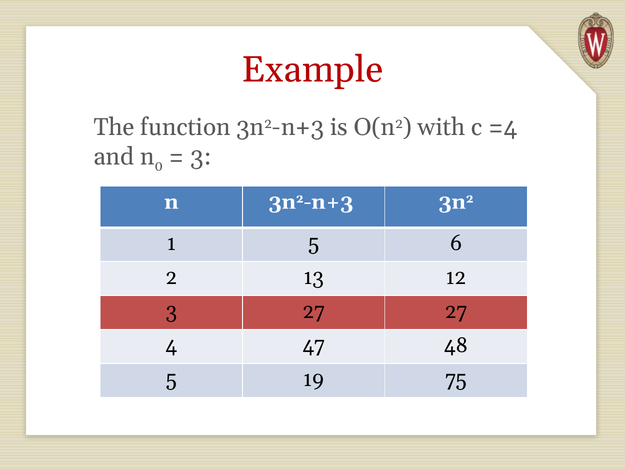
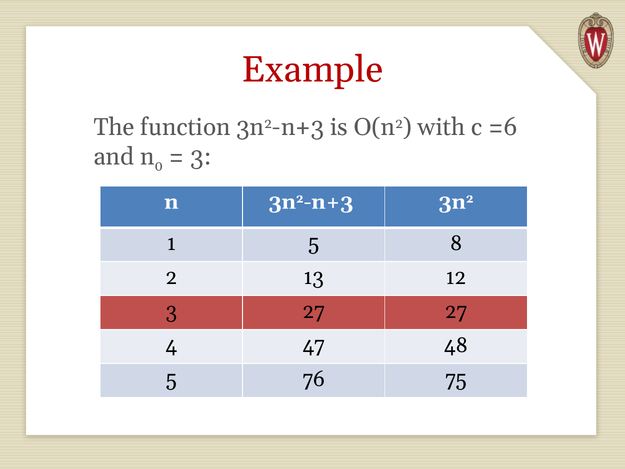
=4: =4 -> =6
6: 6 -> 8
19: 19 -> 76
